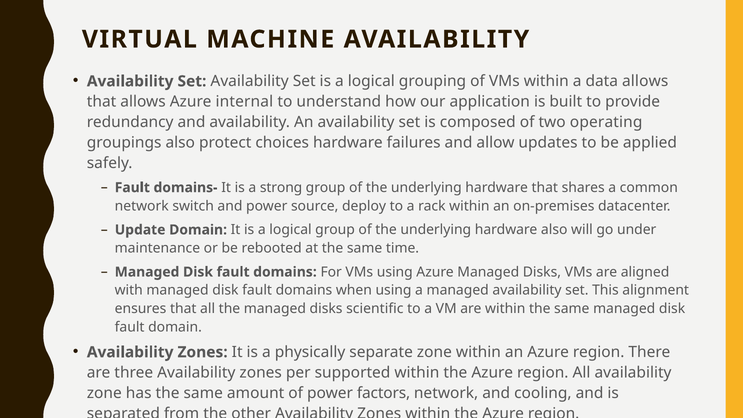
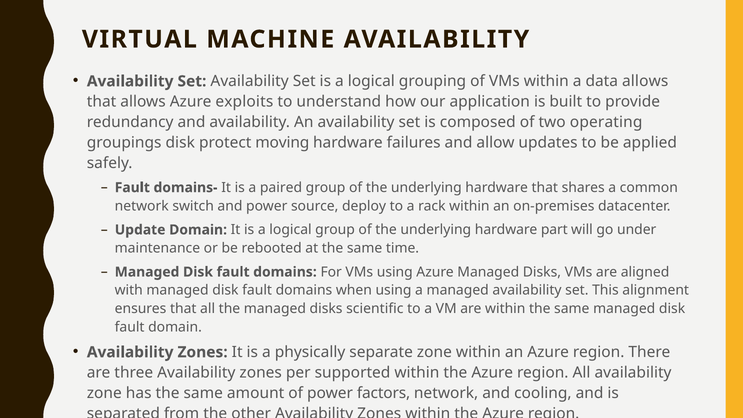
internal: internal -> exploits
groupings also: also -> disk
choices: choices -> moving
strong: strong -> paired
hardware also: also -> part
